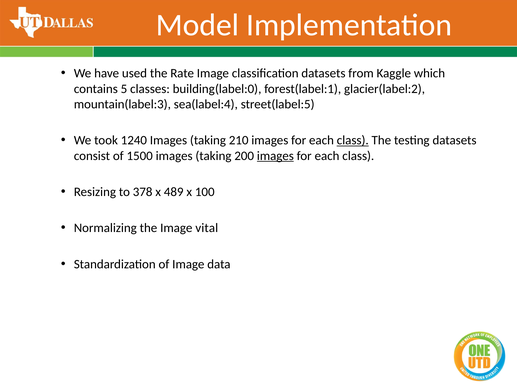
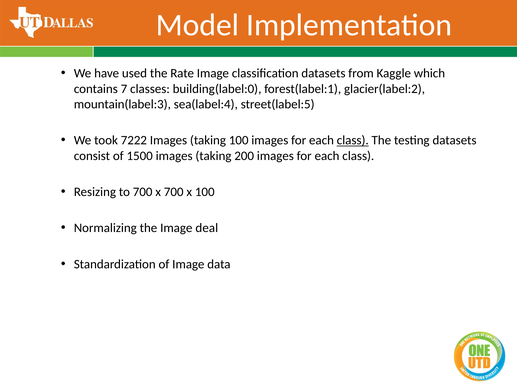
5: 5 -> 7
1240: 1240 -> 7222
taking 210: 210 -> 100
images at (275, 156) underline: present -> none
to 378: 378 -> 700
x 489: 489 -> 700
vital: vital -> deal
